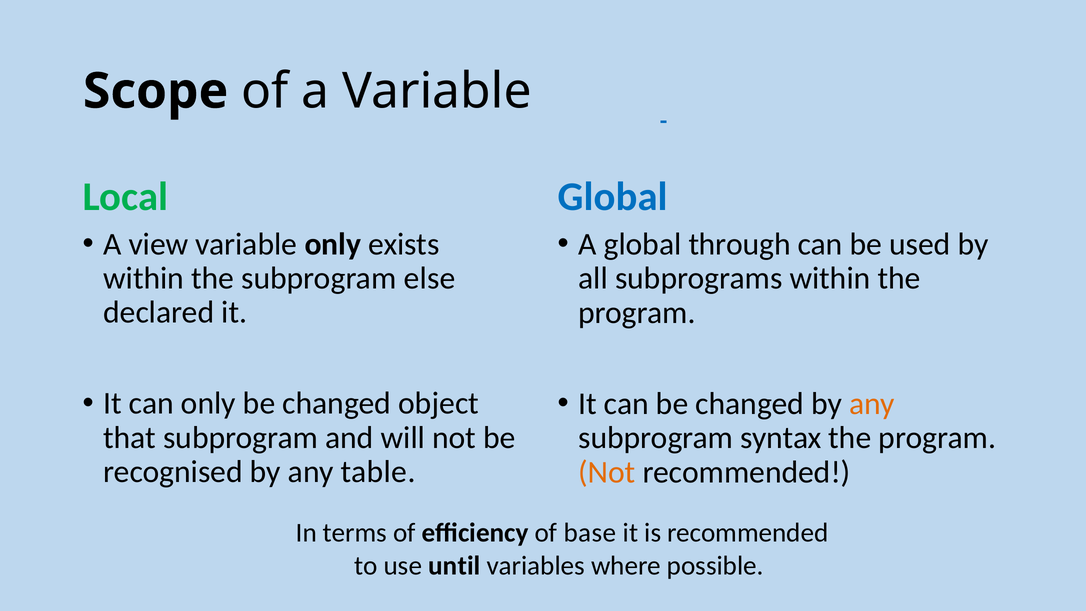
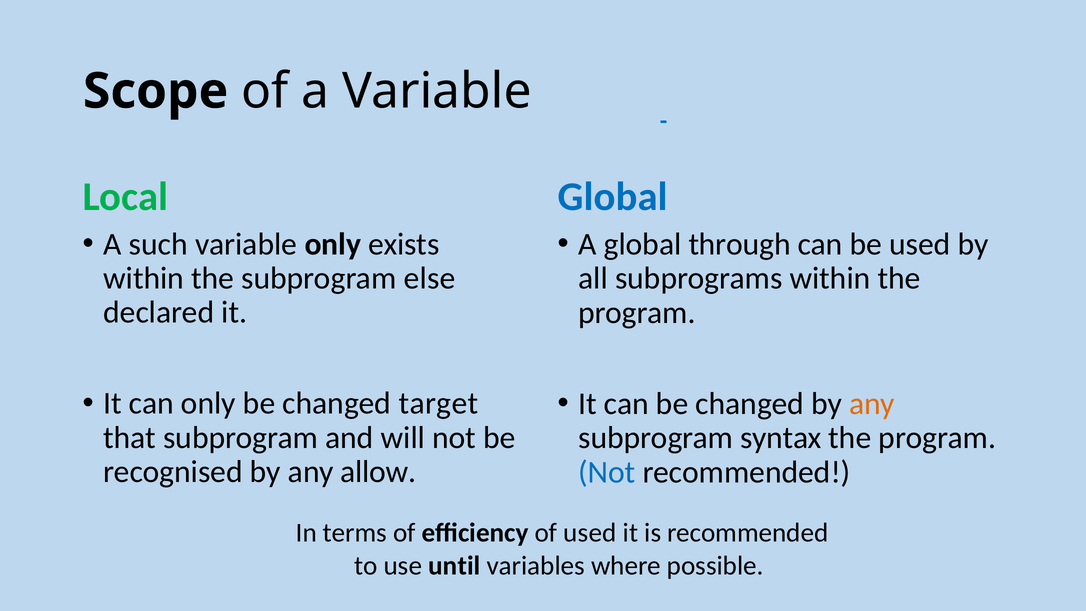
view: view -> such
object: object -> target
table: table -> allow
Not at (607, 472) colour: orange -> blue
of base: base -> used
